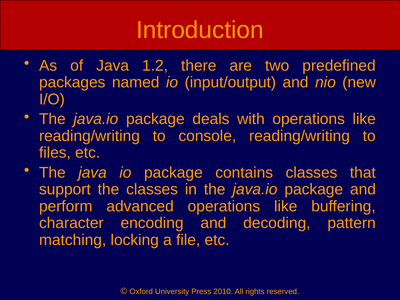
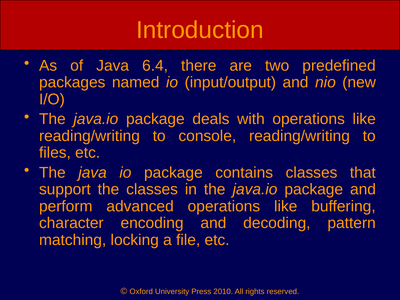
1.2: 1.2 -> 6.4
